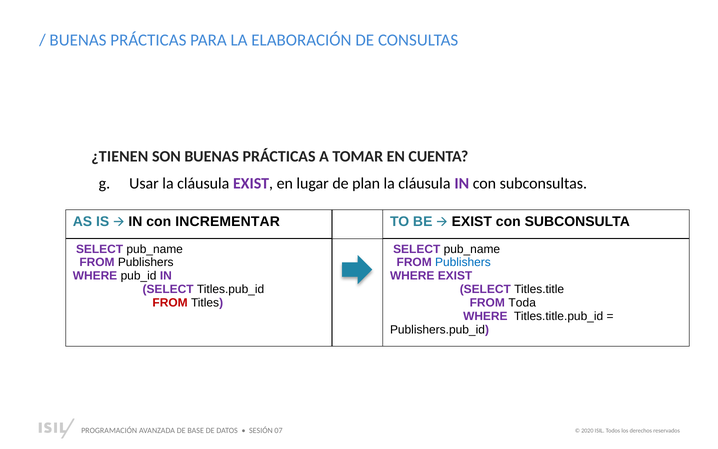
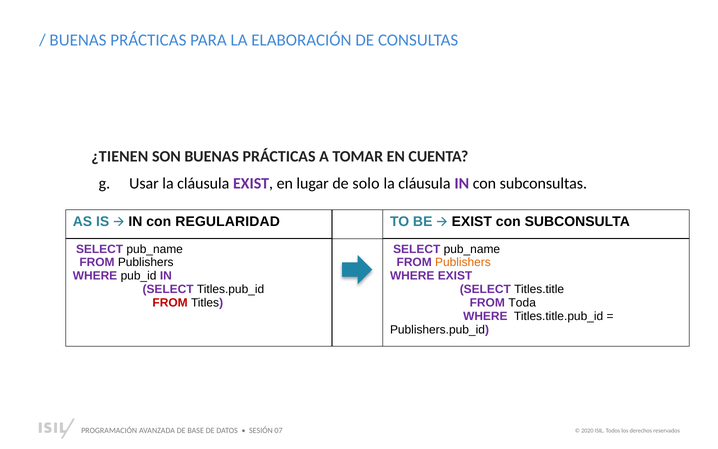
plan: plan -> solo
INCREMENTAR: INCREMENTAR -> REGULARIDAD
Publishers at (463, 262) colour: blue -> orange
